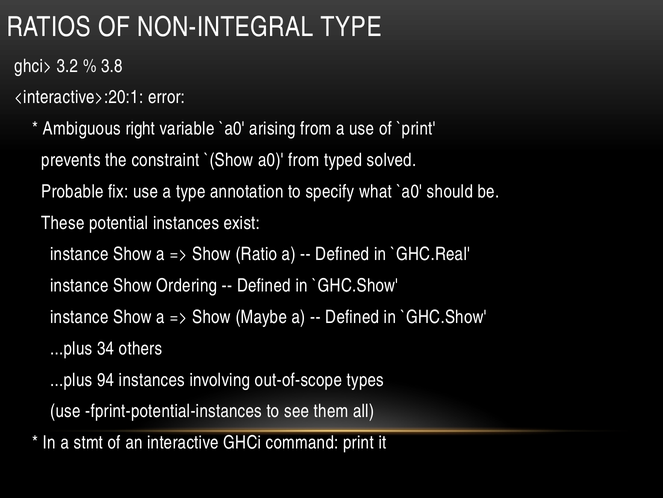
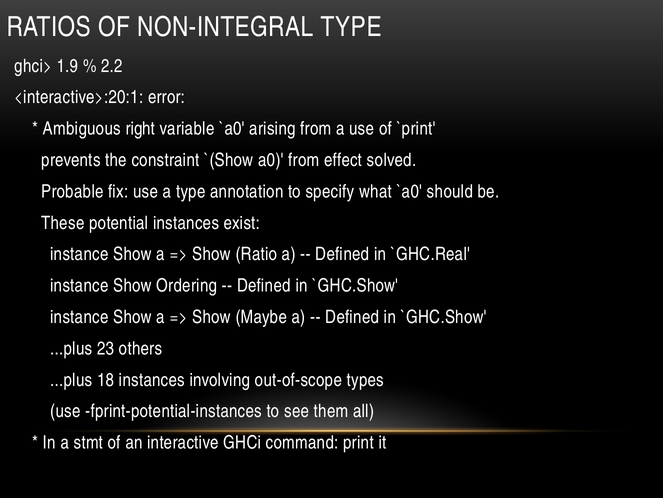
3.2: 3.2 -> 1.9
3.8: 3.8 -> 2.2
typed: typed -> effect
34: 34 -> 23
94: 94 -> 18
